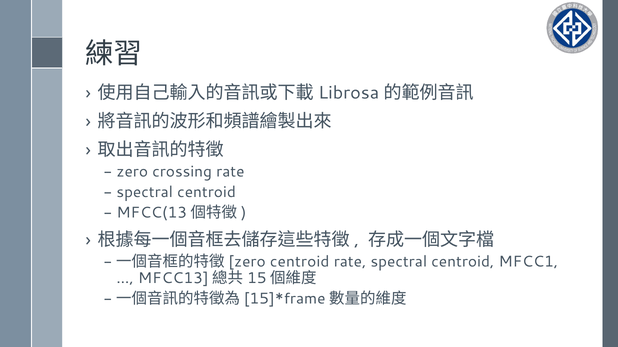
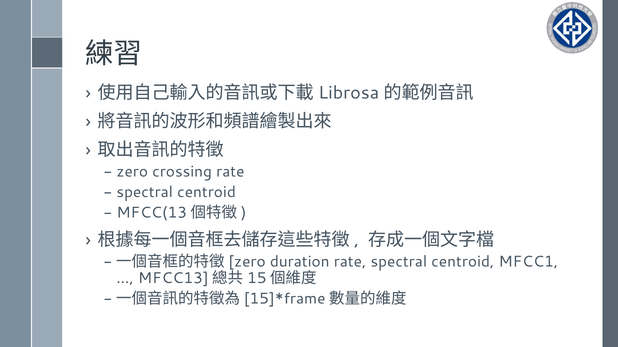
centroid at (300, 262): centroid -> duration
